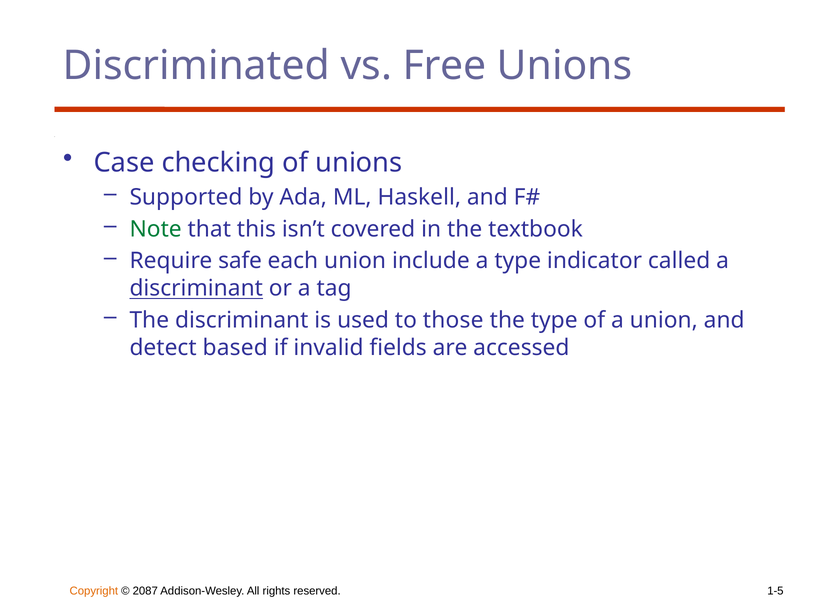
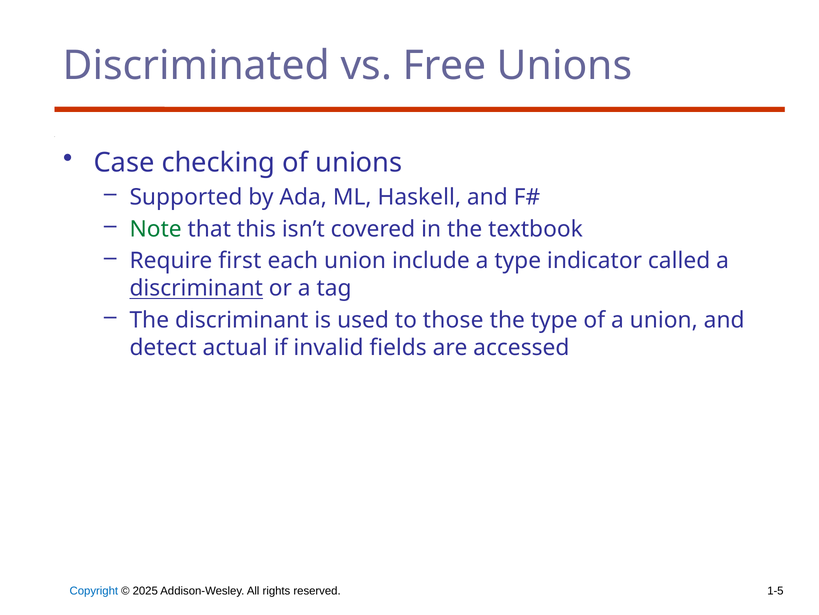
safe: safe -> first
based: based -> actual
Copyright colour: orange -> blue
2087: 2087 -> 2025
